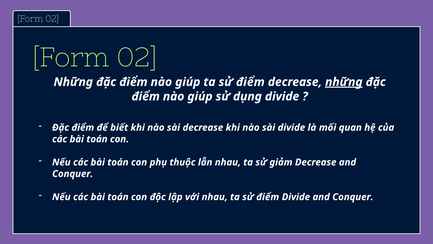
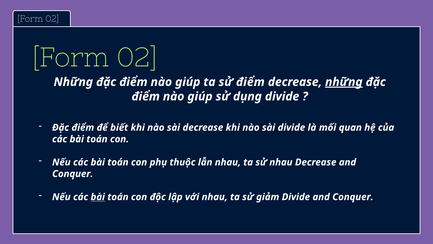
sử giảm: giảm -> nhau
bài at (98, 197) underline: none -> present
nhau ta sử điểm: điểm -> giảm
